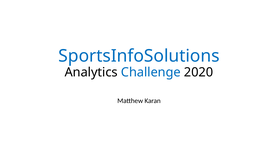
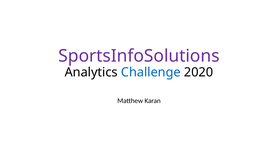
SportsInfoSolutions colour: blue -> purple
